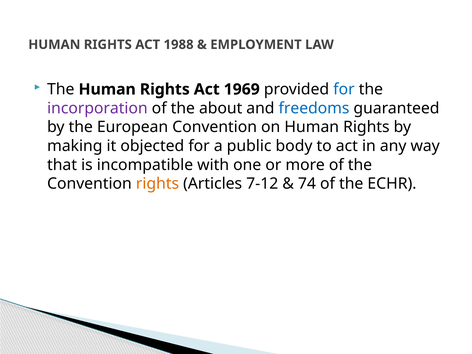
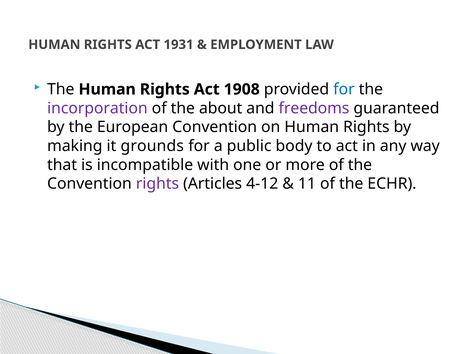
1988: 1988 -> 1931
1969: 1969 -> 1908
freedoms colour: blue -> purple
objected: objected -> grounds
rights at (157, 184) colour: orange -> purple
7-12: 7-12 -> 4-12
74: 74 -> 11
